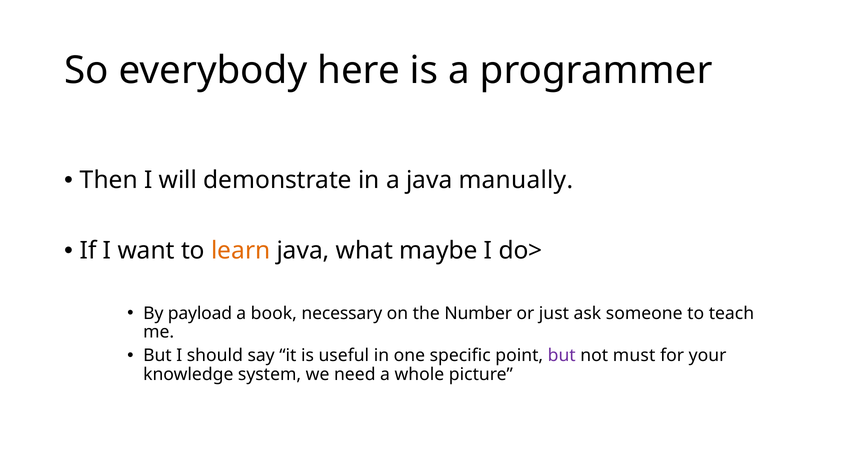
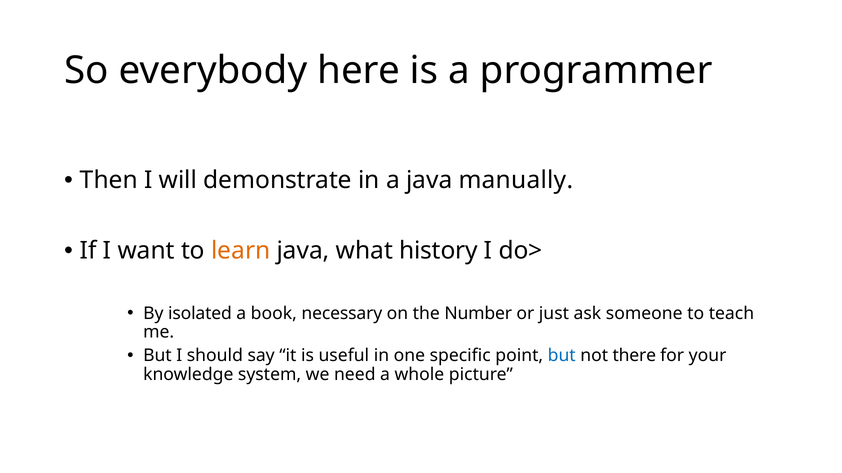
maybe: maybe -> history
payload: payload -> isolated
but at (562, 356) colour: purple -> blue
must: must -> there
